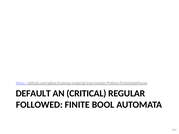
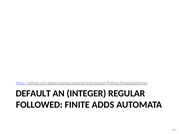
CRITICAL: CRITICAL -> INTEGER
BOOL: BOOL -> ADDS
